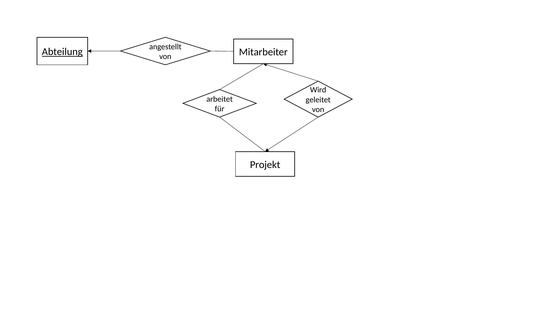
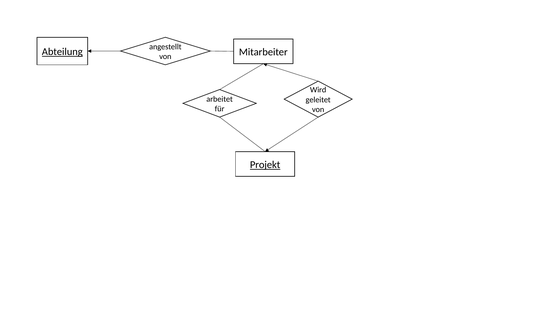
Projekt underline: none -> present
